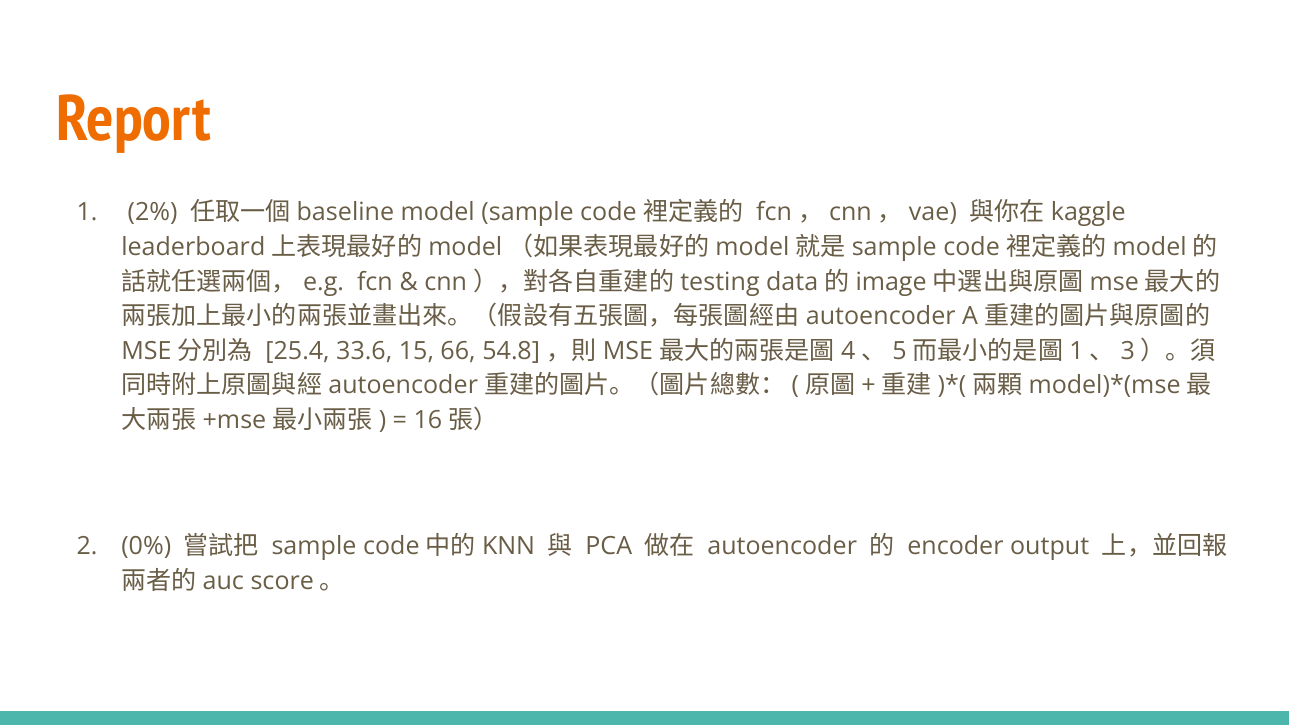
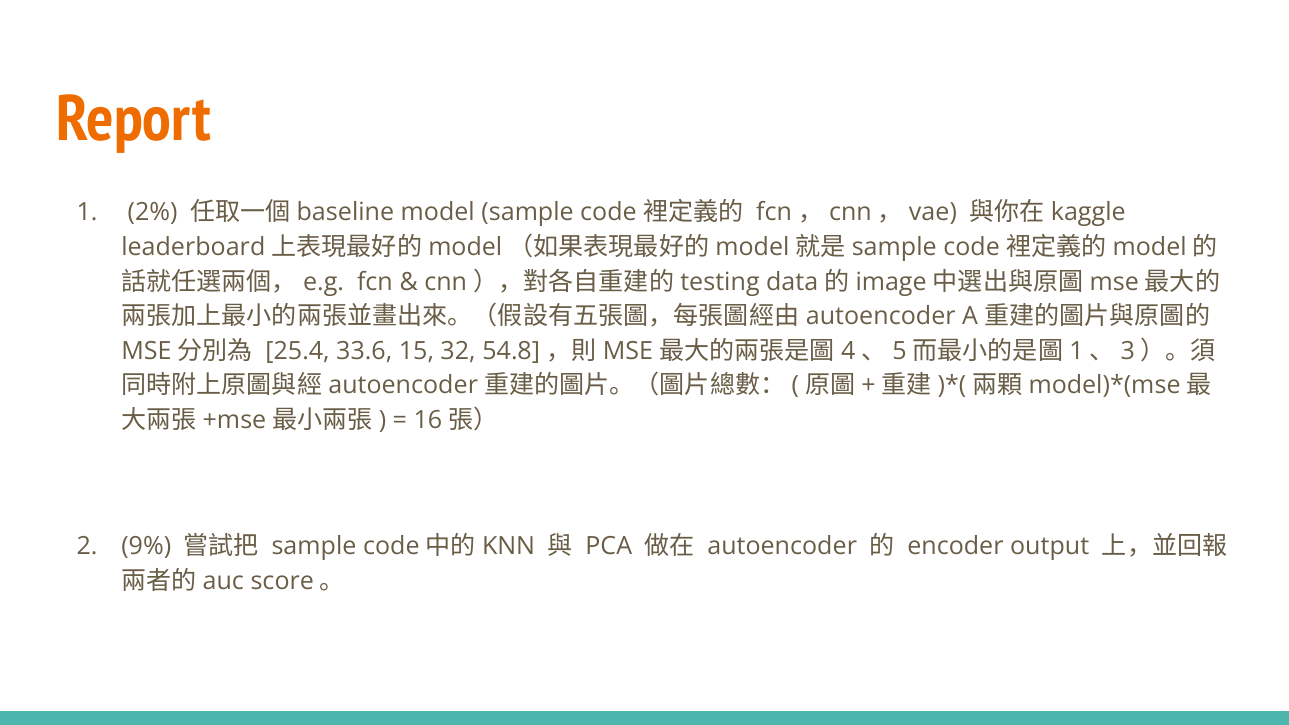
66: 66 -> 32
0%: 0% -> 9%
